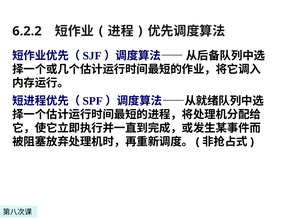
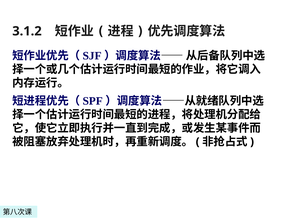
6.2.2: 6.2.2 -> 3.1.2
